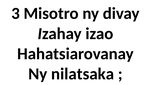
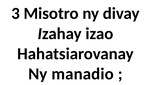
nilatsaka: nilatsaka -> manadio
